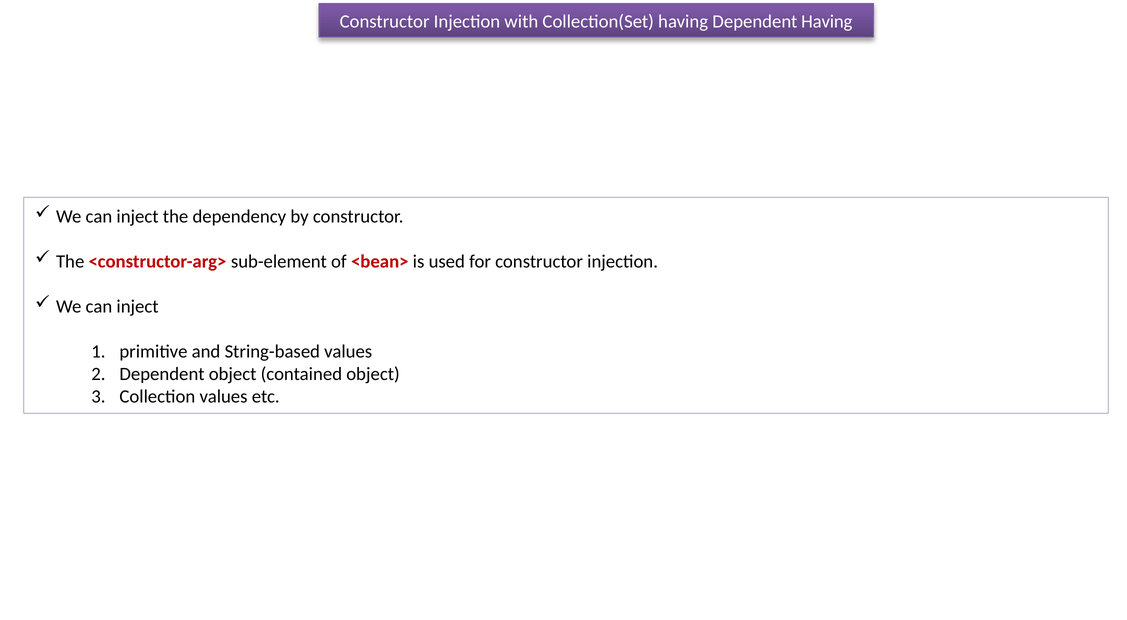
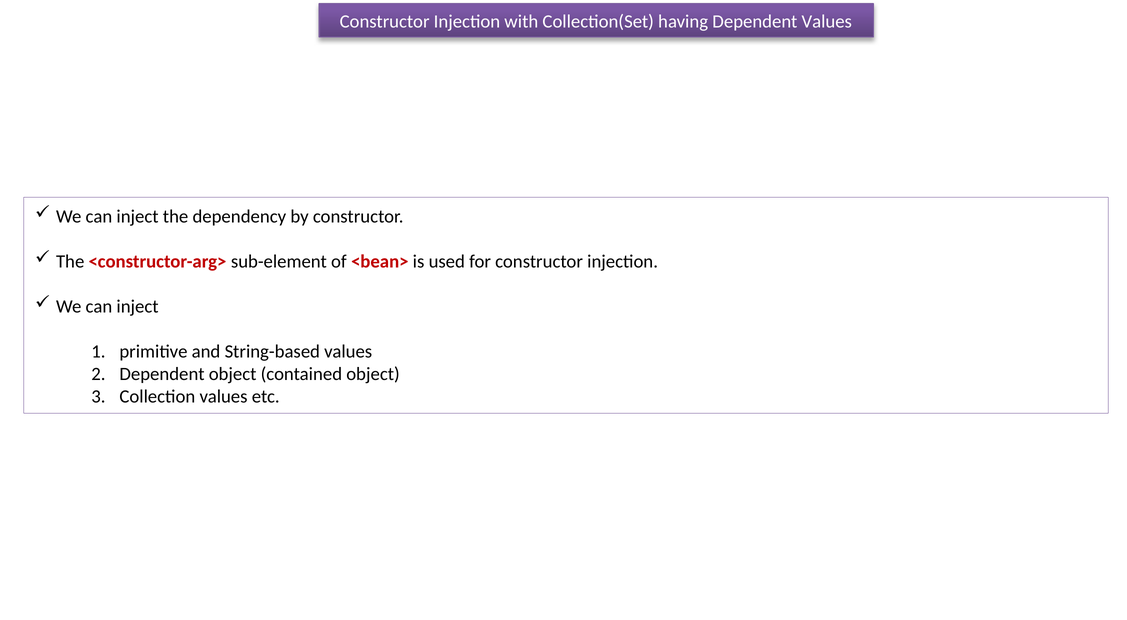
Dependent Having: Having -> Values
